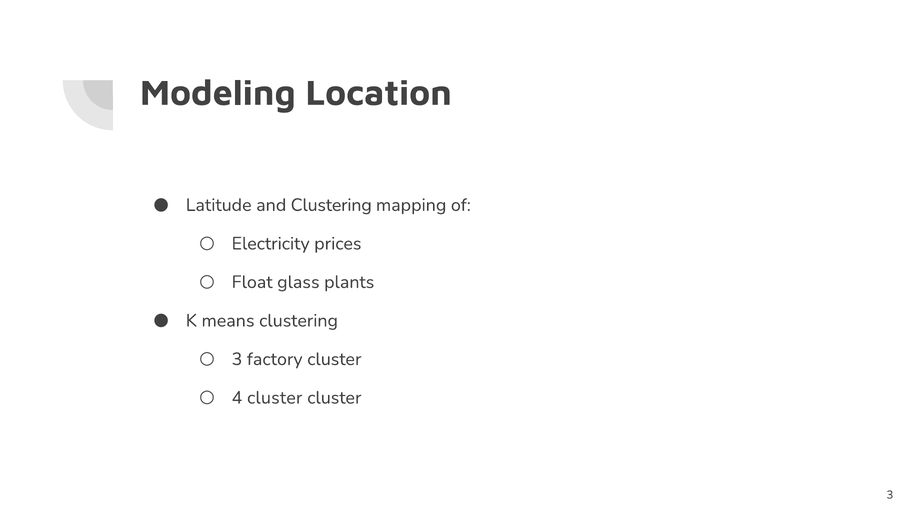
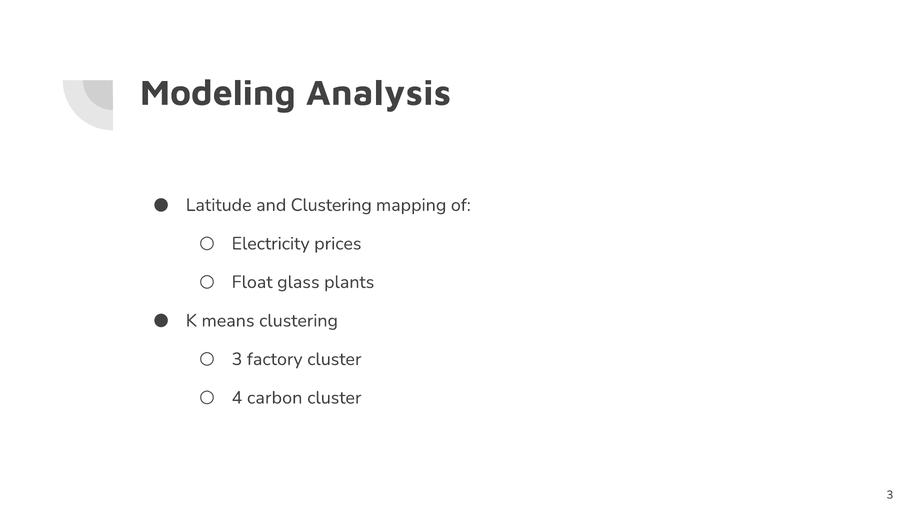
Location: Location -> Analysis
4 cluster: cluster -> carbon
